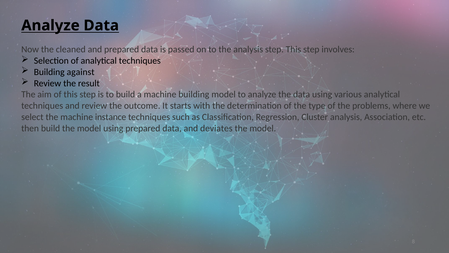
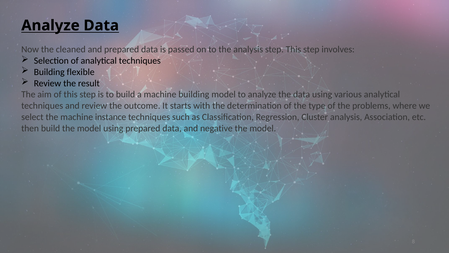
against: against -> flexible
deviates: deviates -> negative
